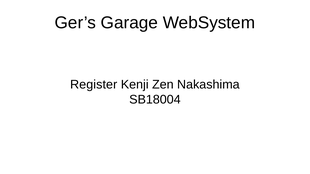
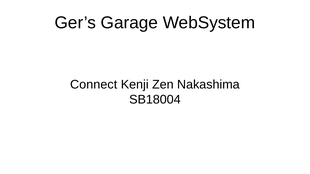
Register: Register -> Connect
